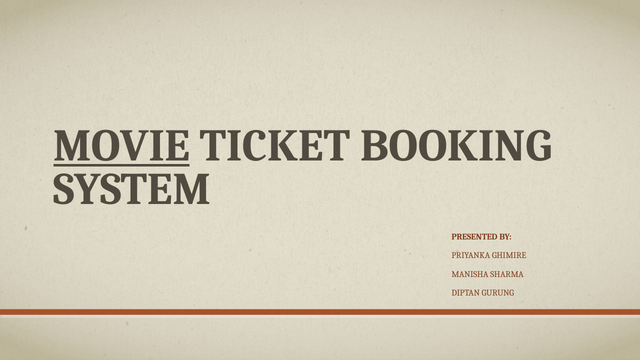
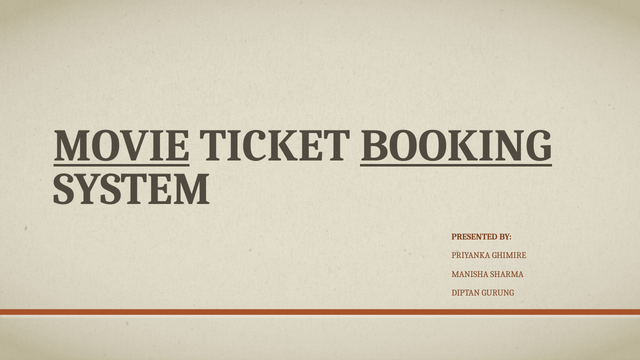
BOOKING underline: none -> present
